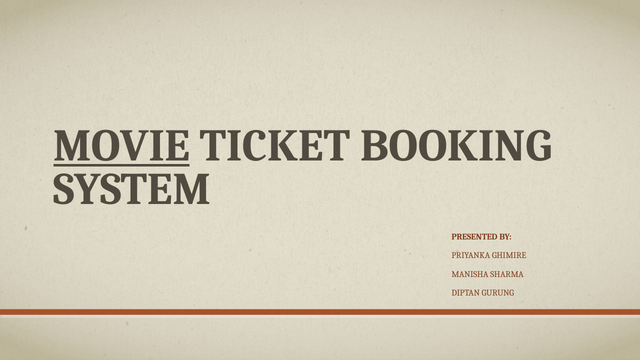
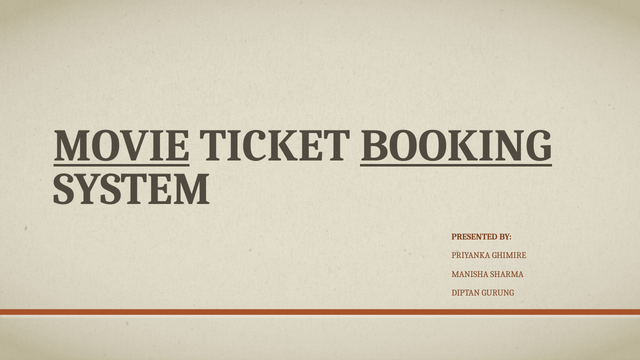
BOOKING underline: none -> present
